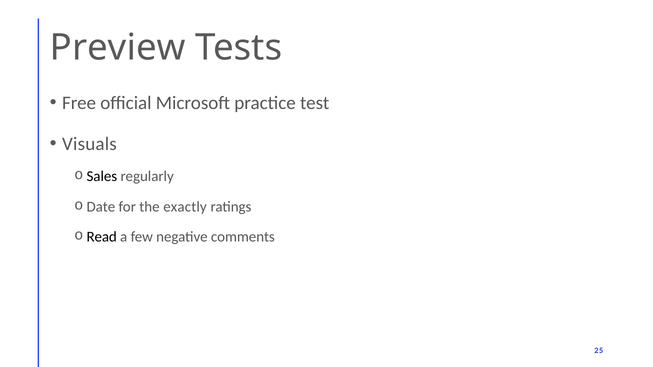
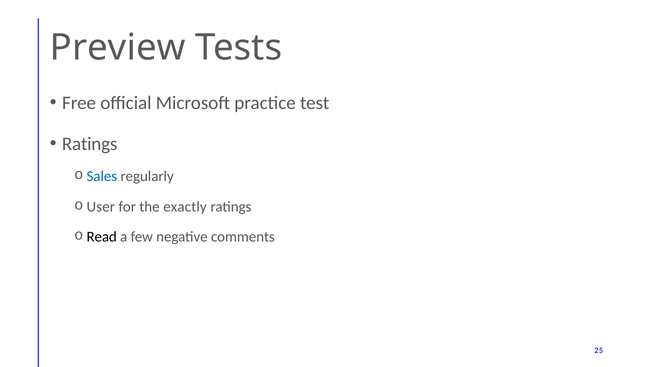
Visuals at (89, 144): Visuals -> Ratings
Sales colour: black -> blue
Date: Date -> User
